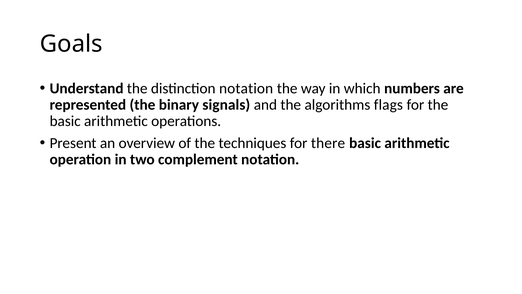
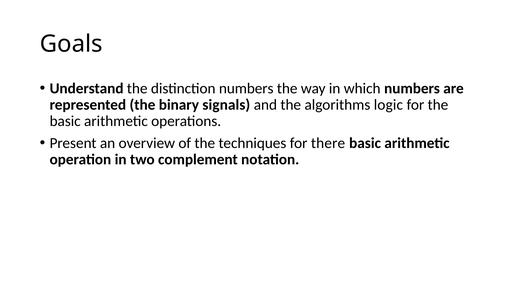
distinction notation: notation -> numbers
flags: flags -> logic
